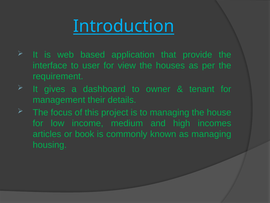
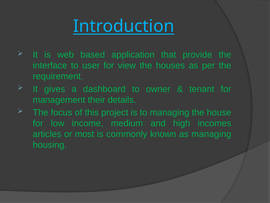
book: book -> most
